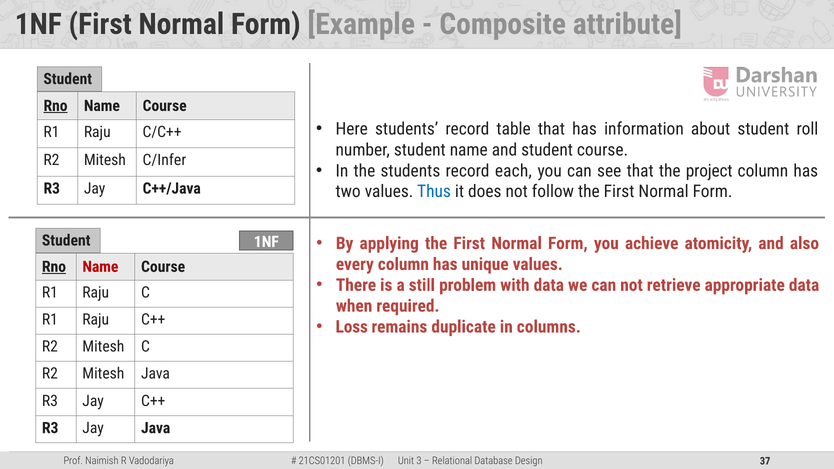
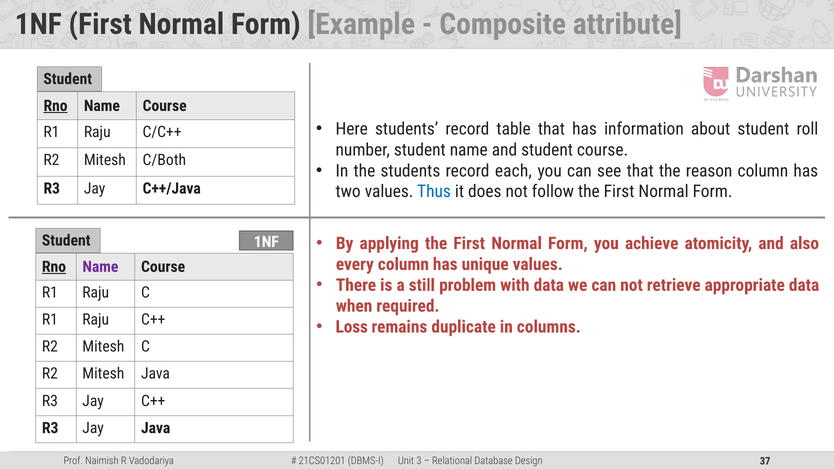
C/Infer: C/Infer -> C/Both
project: project -> reason
Name at (100, 267) colour: red -> purple
